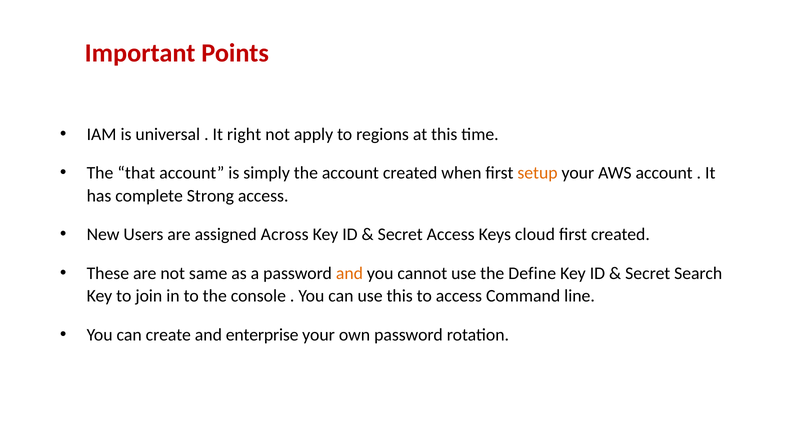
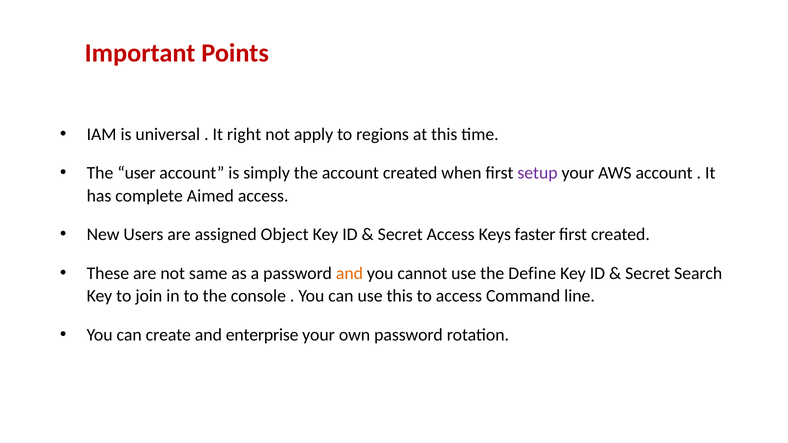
that: that -> user
setup colour: orange -> purple
Strong: Strong -> Aimed
Across: Across -> Object
cloud: cloud -> faster
